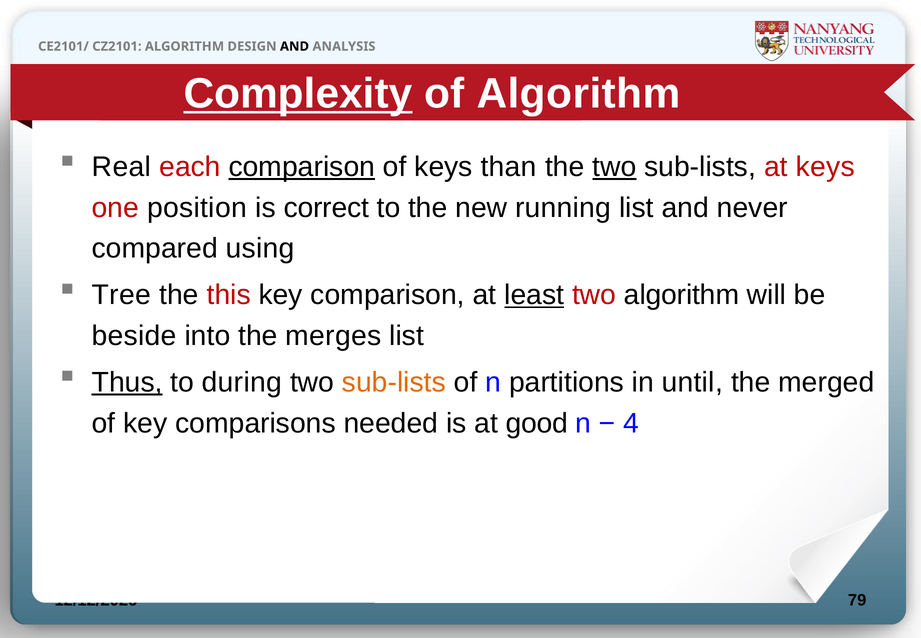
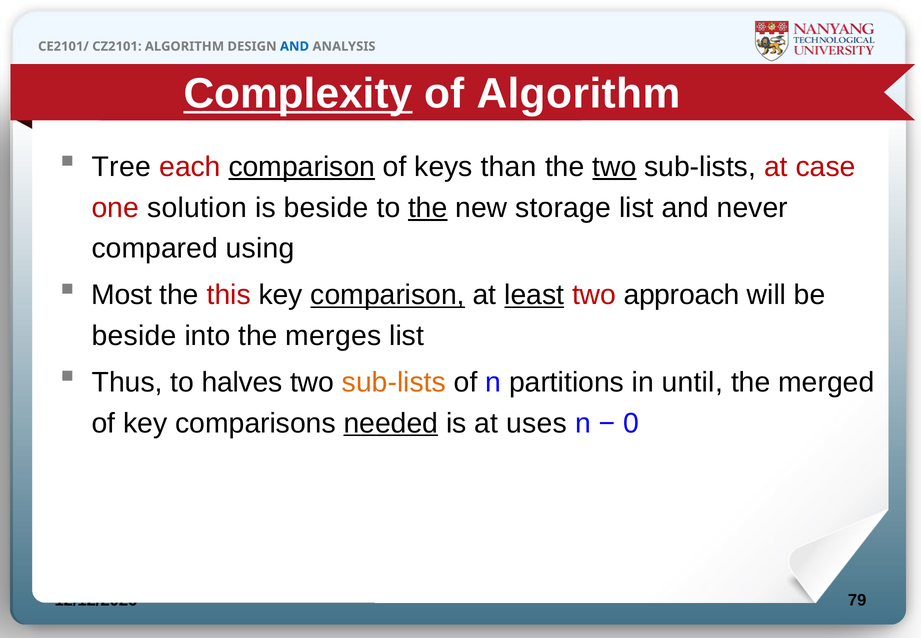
AND at (295, 46) colour: black -> blue
Real: Real -> Tree
at keys: keys -> case
position: position -> solution
is correct: correct -> beside
the at (428, 208) underline: none -> present
running: running -> storage
Tree: Tree -> Most
comparison at (388, 295) underline: none -> present
two algorithm: algorithm -> approach
Thus underline: present -> none
during: during -> halves
needed underline: none -> present
good: good -> uses
4: 4 -> 0
